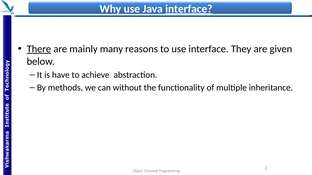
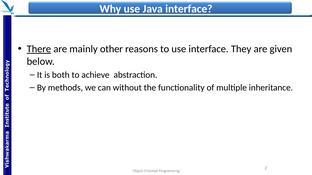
interface at (189, 9) underline: present -> none
many: many -> other
have: have -> both
